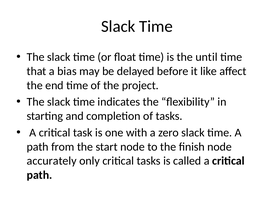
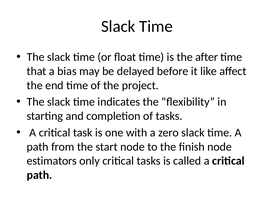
until: until -> after
accurately: accurately -> estimators
